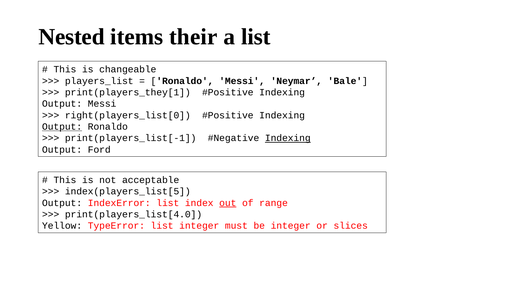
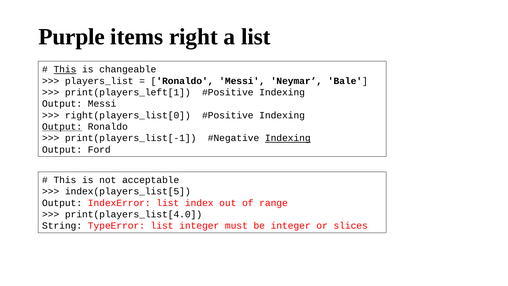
Nested: Nested -> Purple
their: their -> right
This at (65, 69) underline: none -> present
print(players_they[1: print(players_they[1 -> print(players_left[1
out underline: present -> none
Yellow: Yellow -> String
